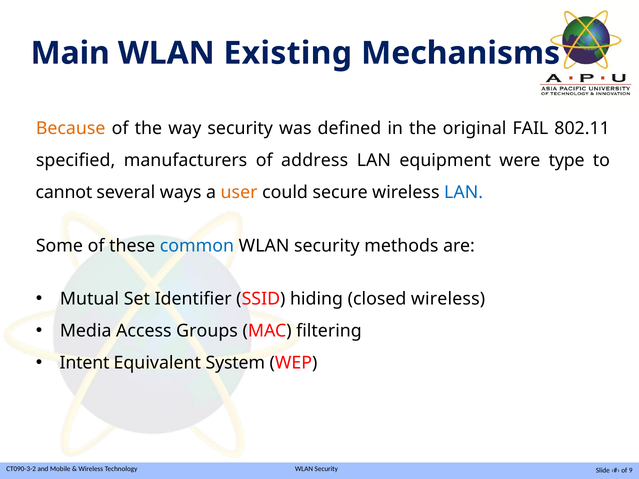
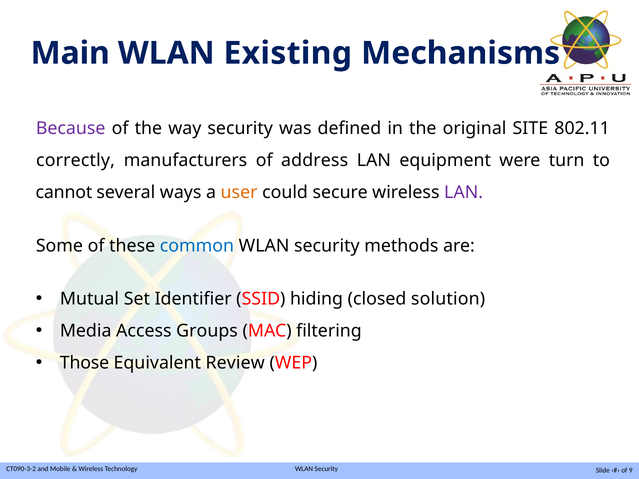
Because colour: orange -> purple
FAIL: FAIL -> SITE
specified: specified -> correctly
type: type -> turn
LAN at (464, 193) colour: blue -> purple
closed wireless: wireless -> solution
Intent: Intent -> Those
System: System -> Review
